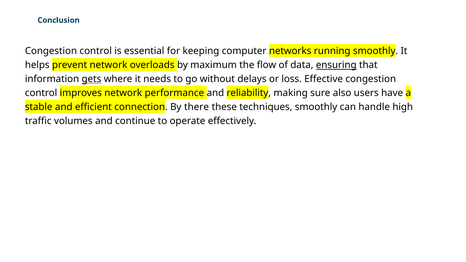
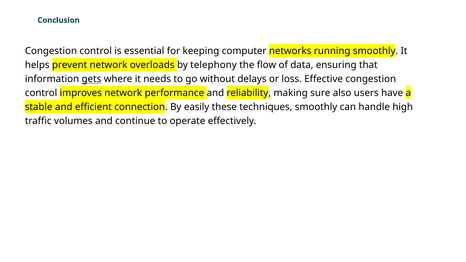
maximum: maximum -> telephony
ensuring underline: present -> none
there: there -> easily
